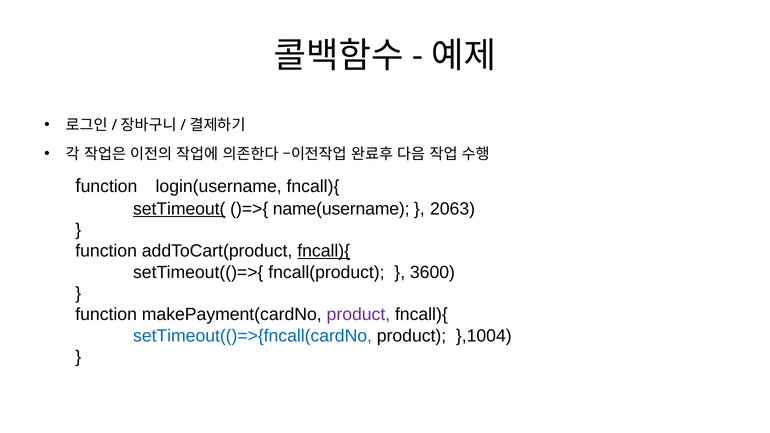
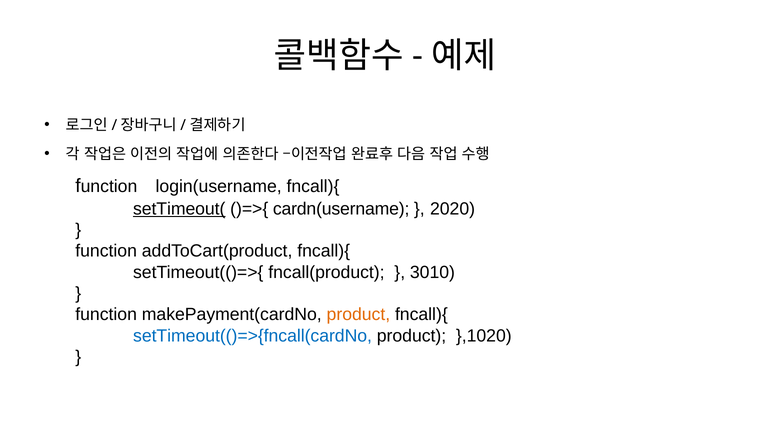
name(username: name(username -> cardn(username
2063: 2063 -> 2020
fncall){ at (324, 251) underline: present -> none
3600: 3600 -> 3010
product at (358, 315) colour: purple -> orange
},1004: },1004 -> },1020
